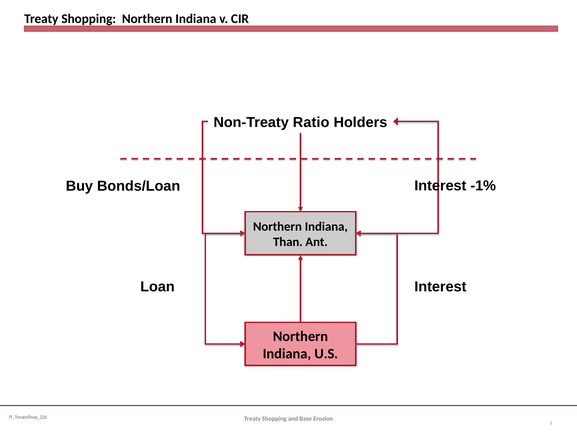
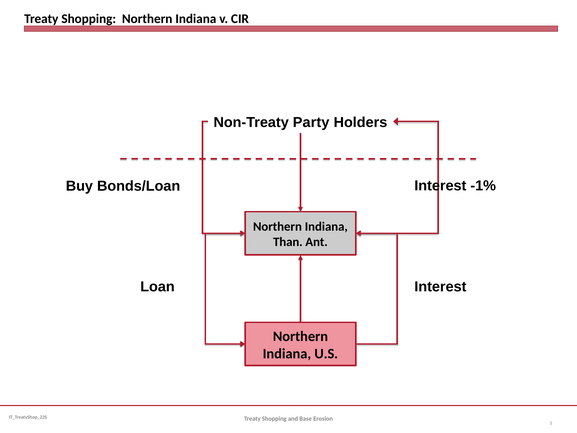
Ratio: Ratio -> Party
